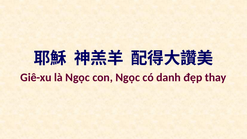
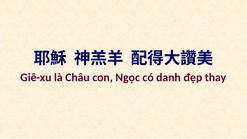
là Ngọc: Ngọc -> Châu
